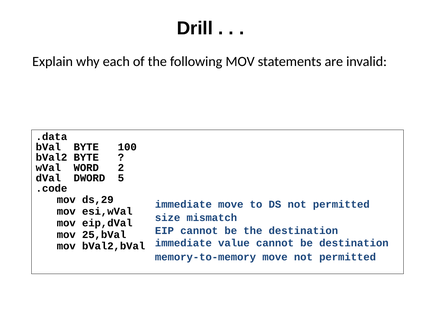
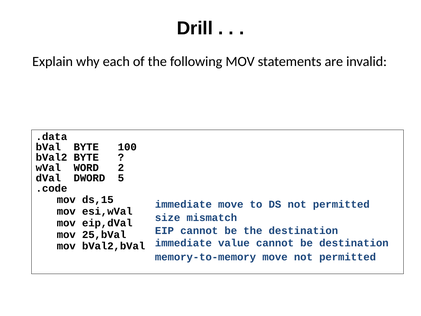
ds,29: ds,29 -> ds,15
